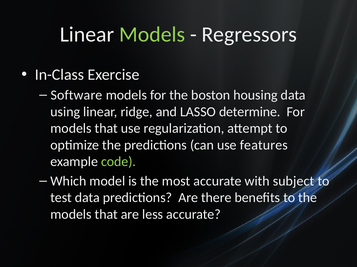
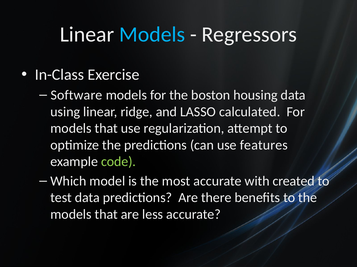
Models at (152, 35) colour: light green -> light blue
determine: determine -> calculated
subject: subject -> created
